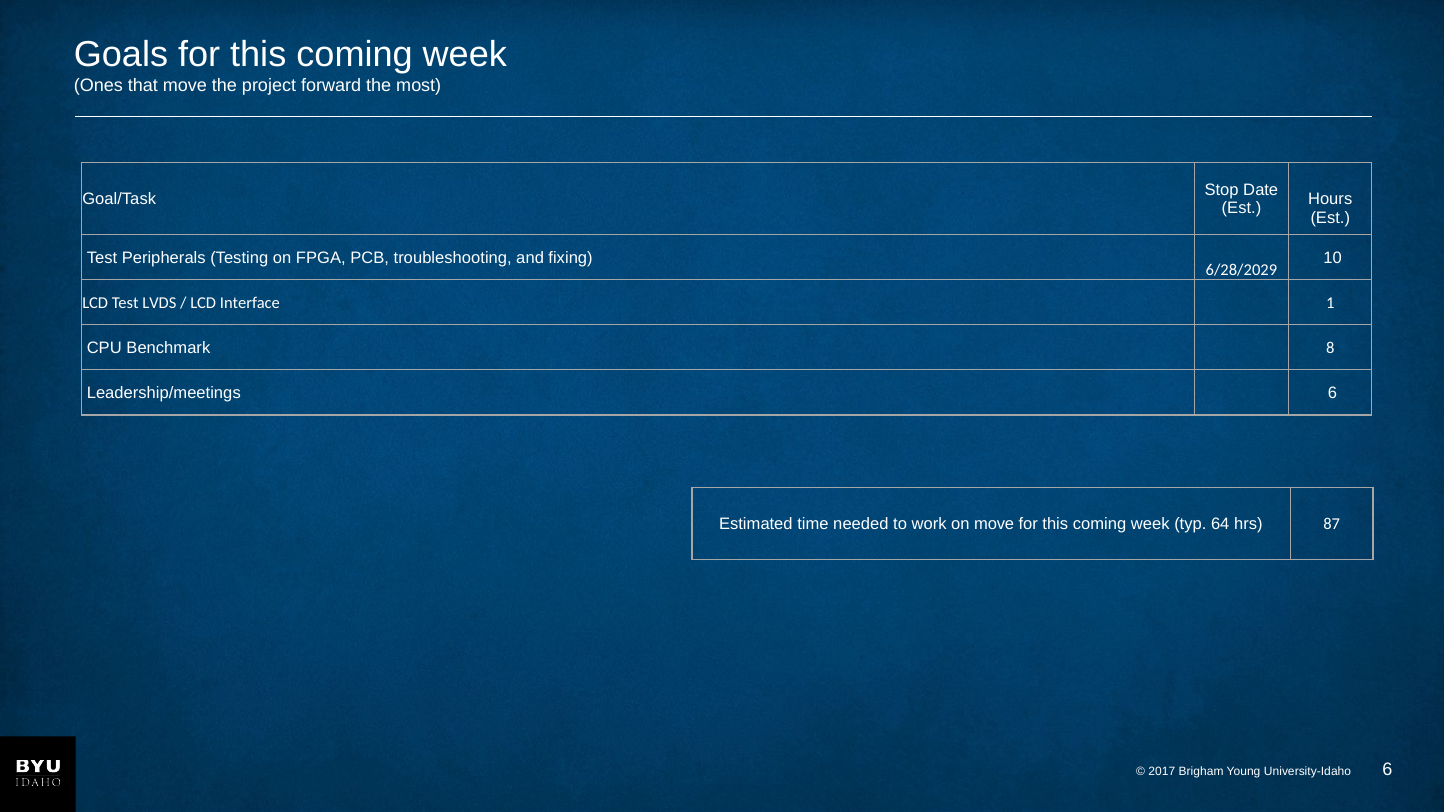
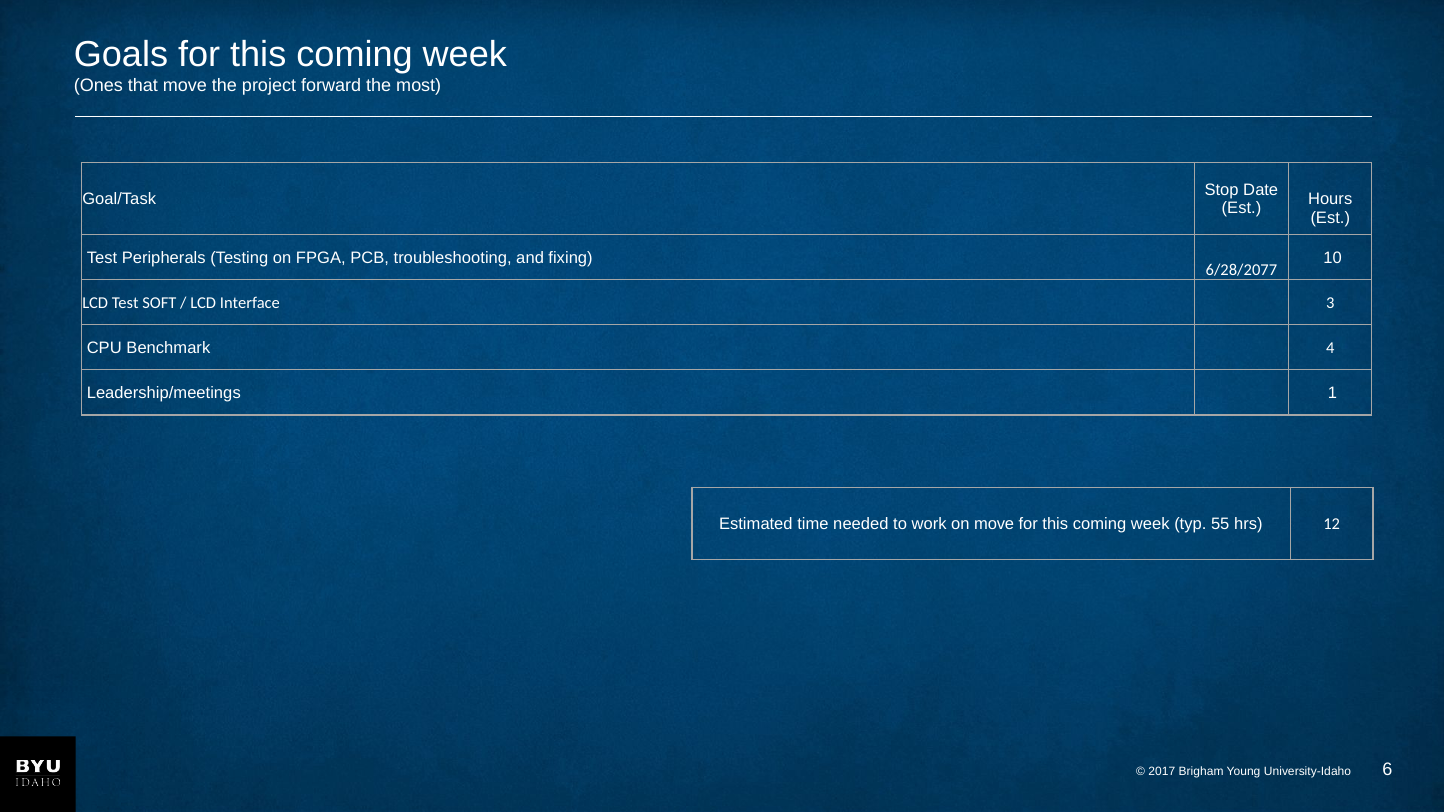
6/28/2029: 6/28/2029 -> 6/28/2077
LVDS: LVDS -> SOFT
1: 1 -> 3
8: 8 -> 4
Leadership/meetings 6: 6 -> 1
64: 64 -> 55
87: 87 -> 12
